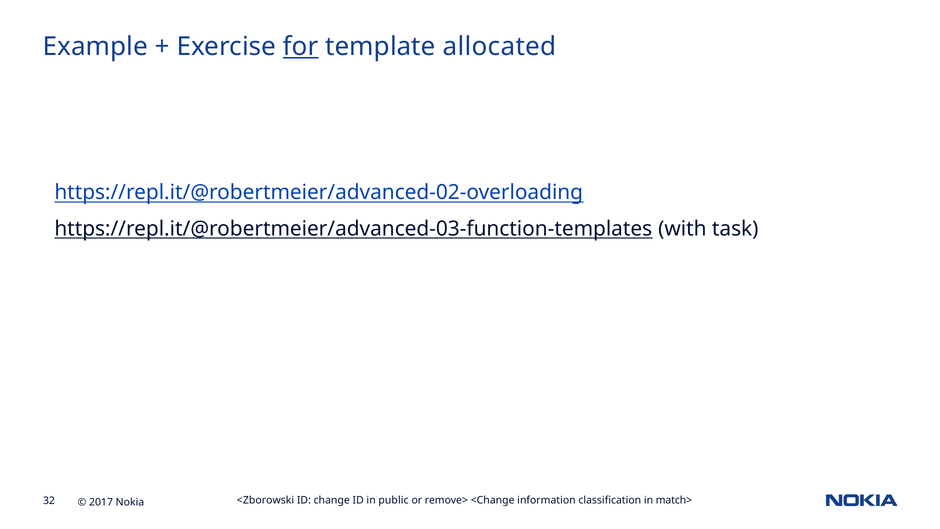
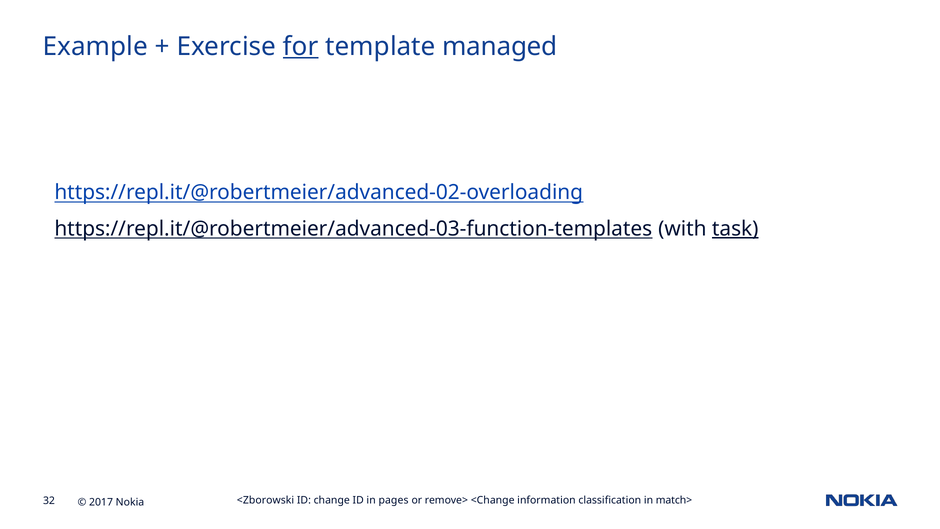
allocated: allocated -> managed
task underline: none -> present
public: public -> pages
